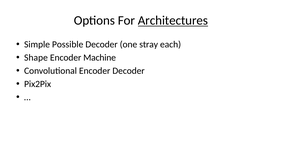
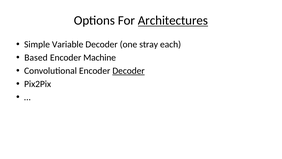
Possible: Possible -> Variable
Shape: Shape -> Based
Decoder at (129, 71) underline: none -> present
